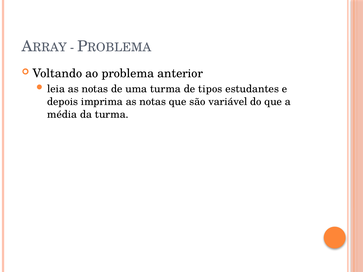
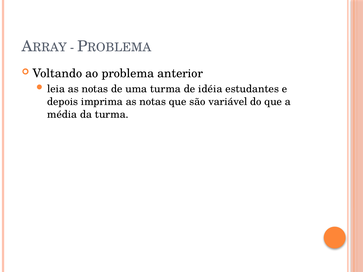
tipos: tipos -> idéia
